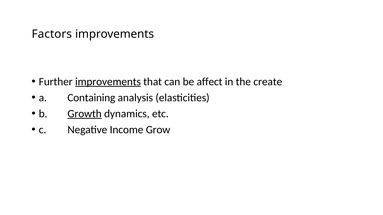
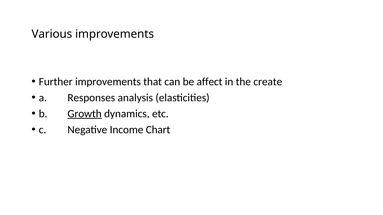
Factors: Factors -> Various
improvements at (108, 82) underline: present -> none
Containing: Containing -> Responses
Grow: Grow -> Chart
